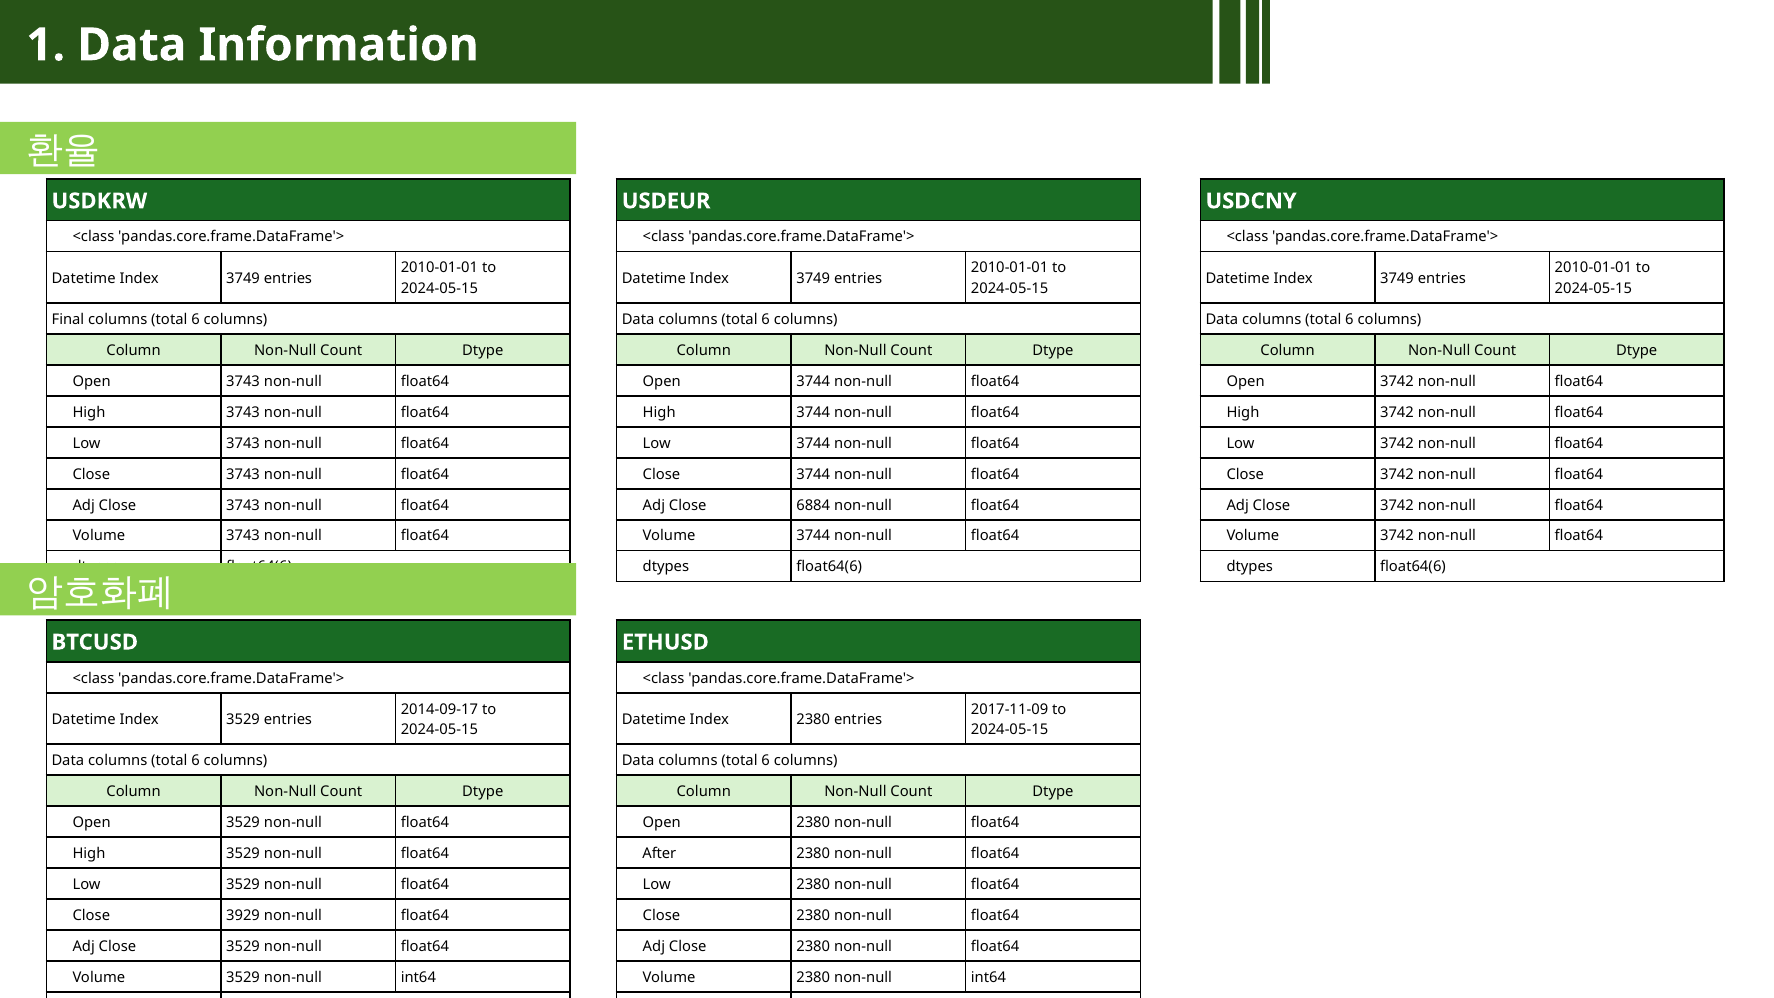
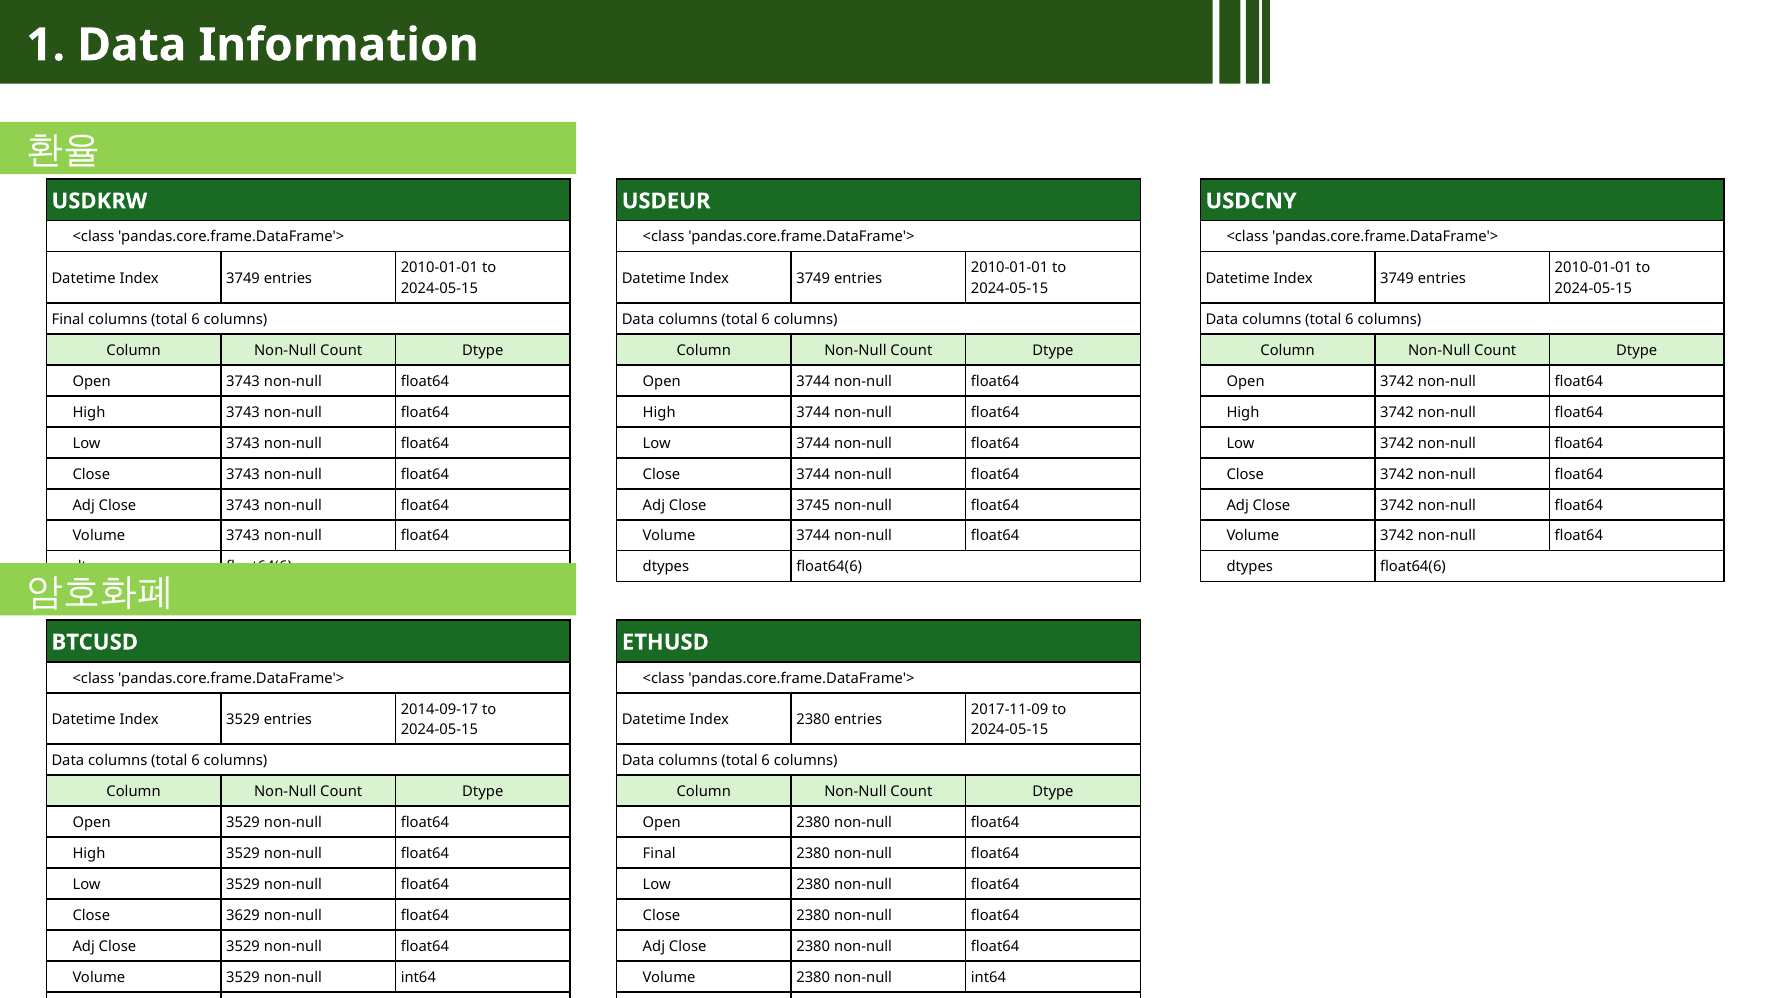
6884: 6884 -> 3745
After at (659, 853): After -> Final
3929: 3929 -> 3629
